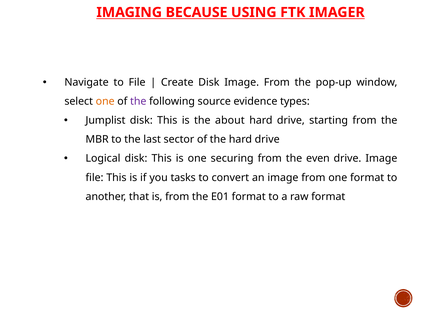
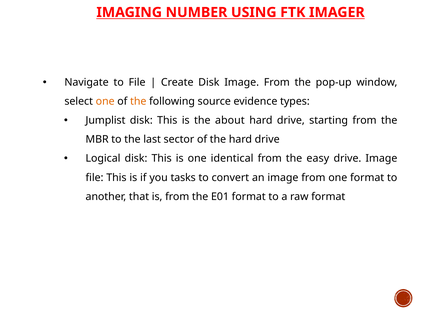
BECAUSE: BECAUSE -> NUMBER
the at (138, 102) colour: purple -> orange
securing: securing -> identical
even: even -> easy
